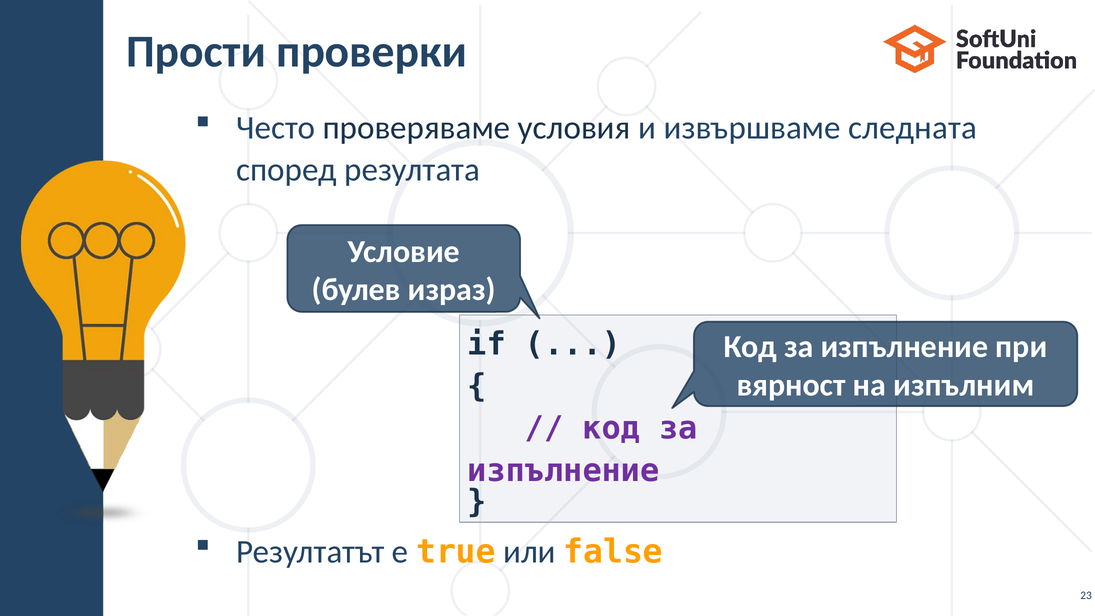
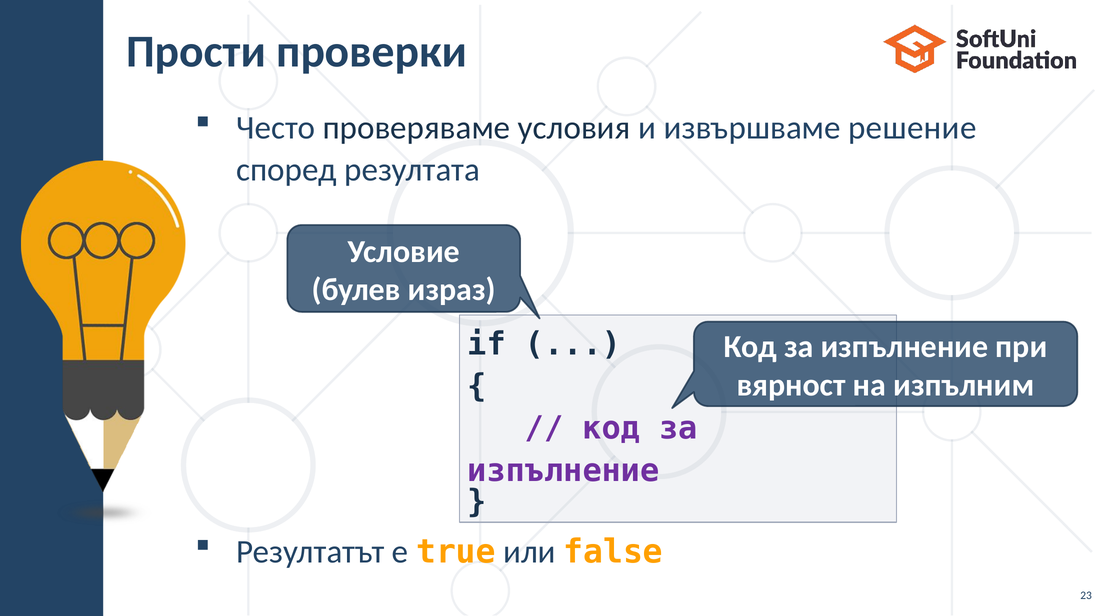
следната: следната -> решение
